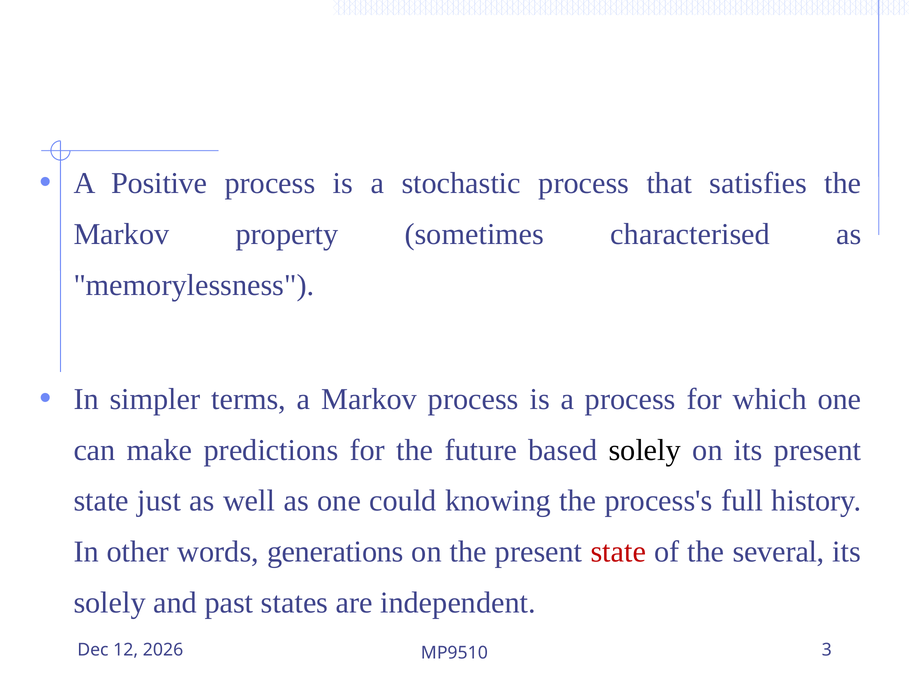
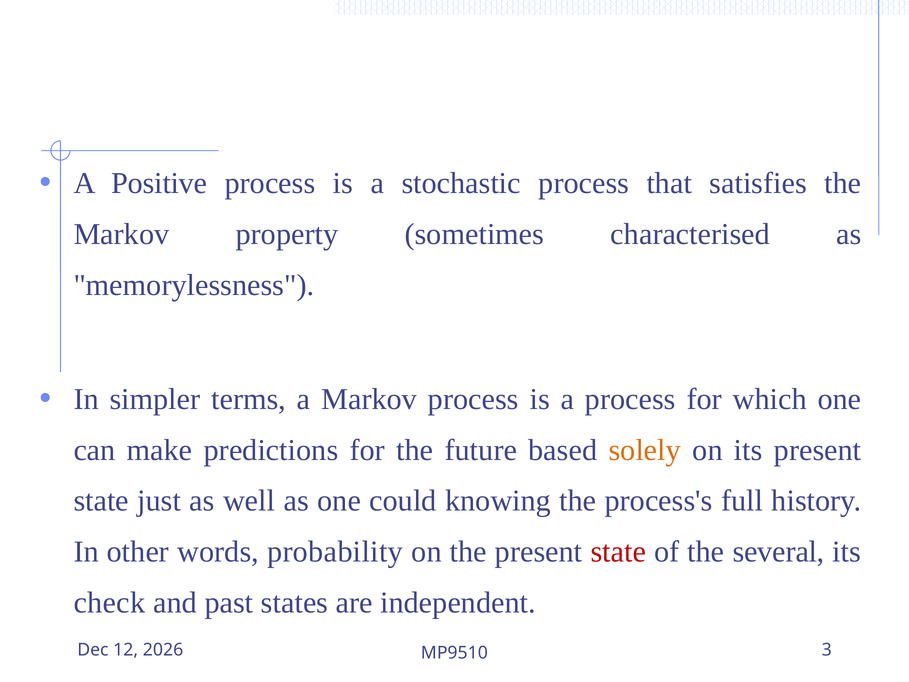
solely at (645, 450) colour: black -> orange
generations: generations -> probability
solely at (110, 603): solely -> check
